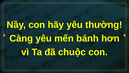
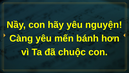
thường: thường -> nguyện
